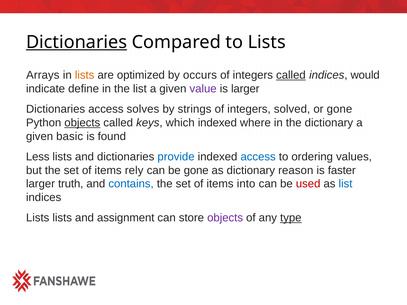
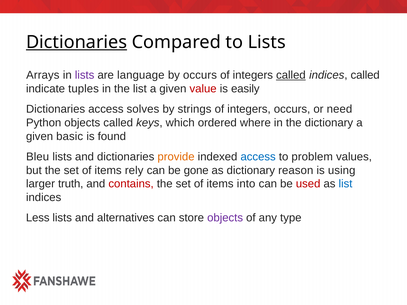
lists at (85, 75) colour: orange -> purple
optimized: optimized -> language
indices would: would -> called
define: define -> tuples
value colour: purple -> red
is larger: larger -> easily
integers solved: solved -> occurs
or gone: gone -> need
objects at (82, 123) underline: present -> none
which indexed: indexed -> ordered
Less: Less -> Bleu
provide colour: blue -> orange
ordering: ordering -> problem
faster: faster -> using
contains colour: blue -> red
Lists at (38, 218): Lists -> Less
assignment: assignment -> alternatives
type underline: present -> none
